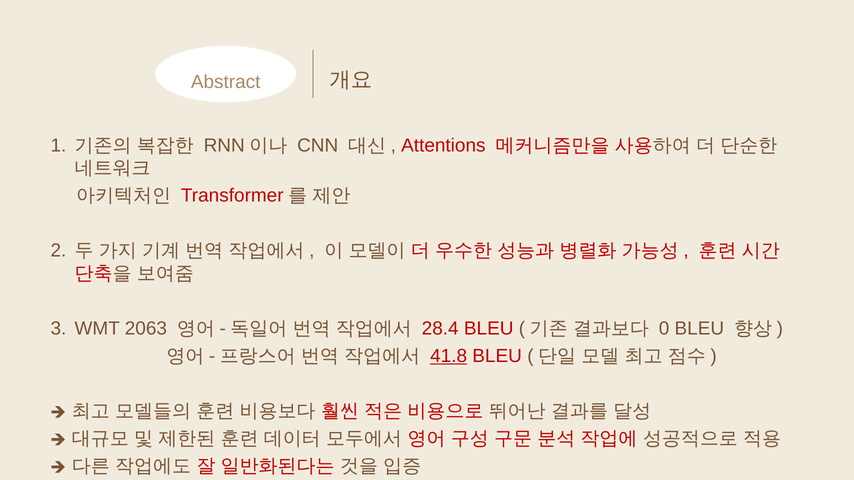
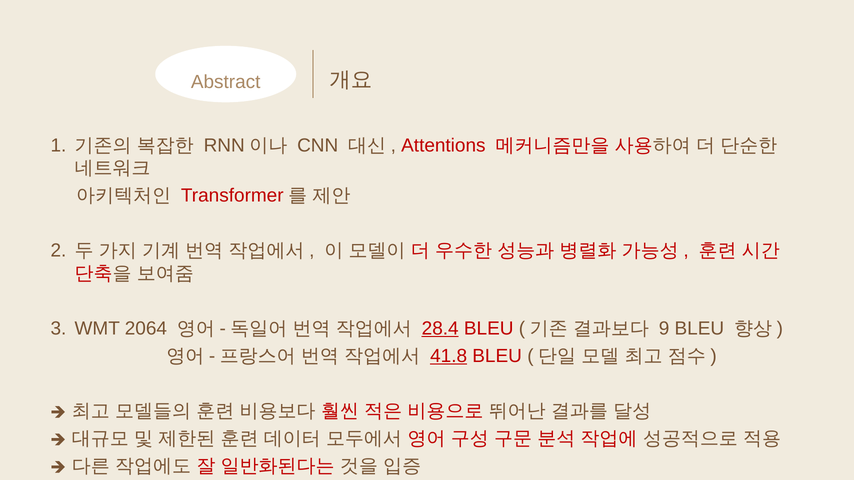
2063: 2063 -> 2064
28.4 underline: none -> present
0: 0 -> 9
